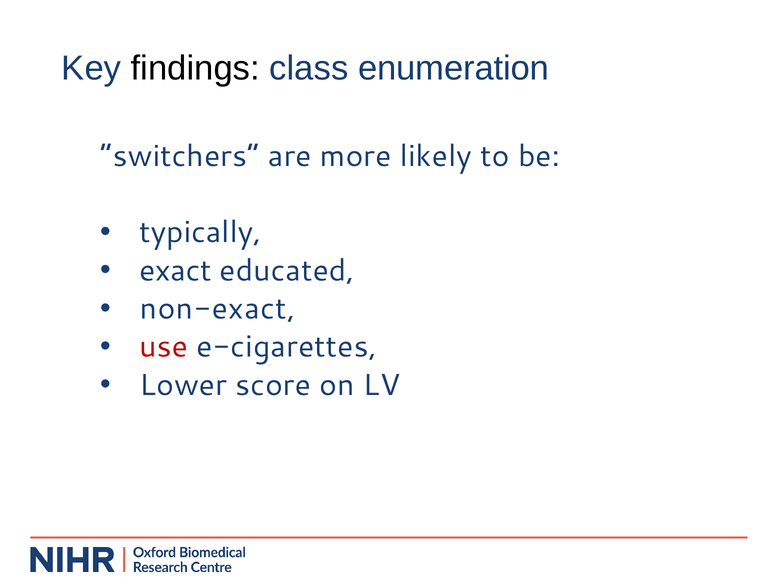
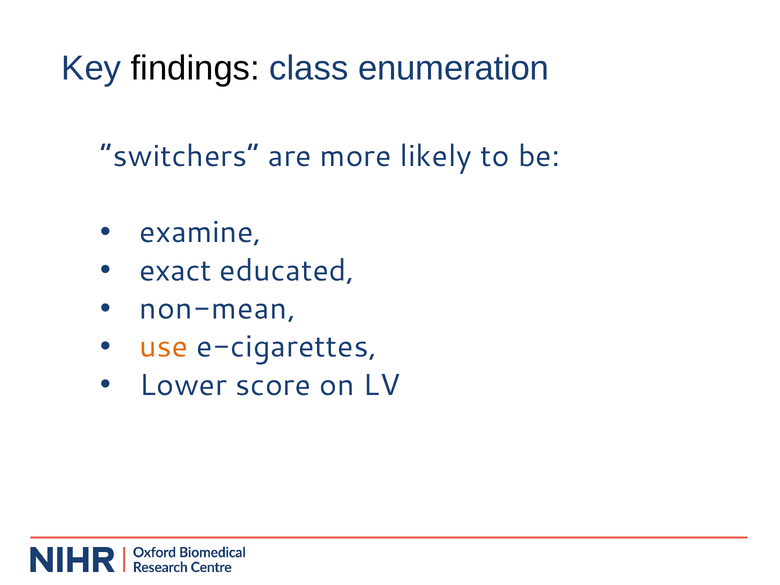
typically: typically -> examine
non-exact: non-exact -> non-mean
use colour: red -> orange
